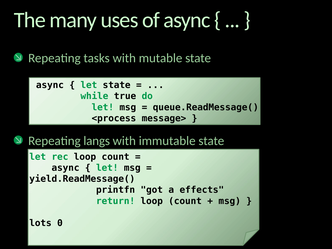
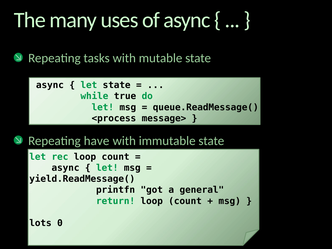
langs: langs -> have
effects: effects -> general
